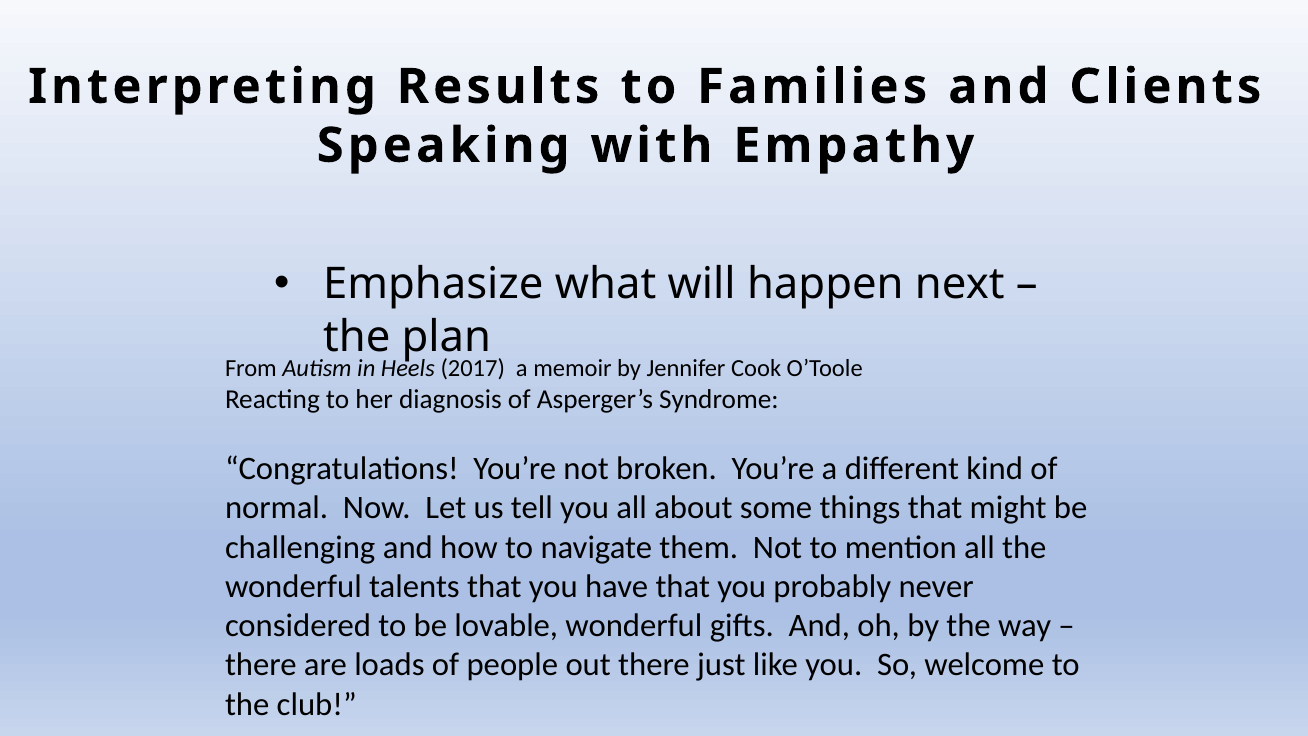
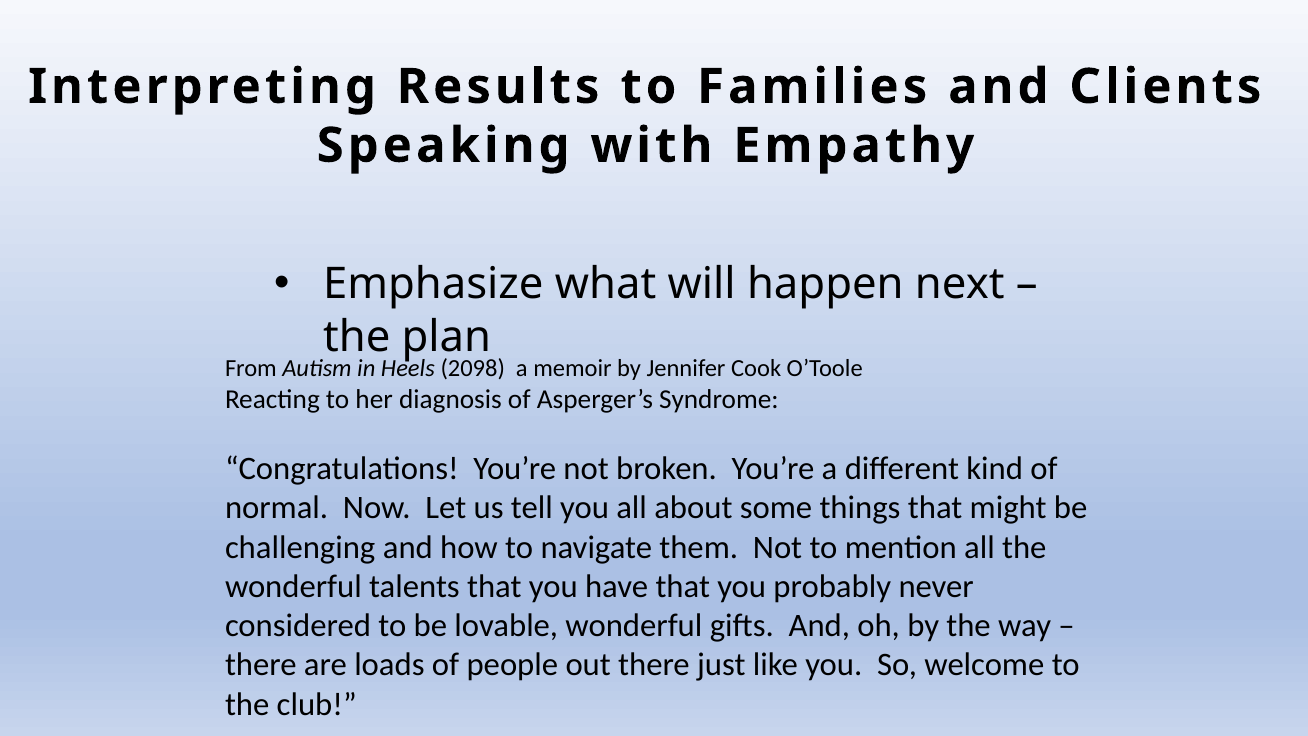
2017: 2017 -> 2098
